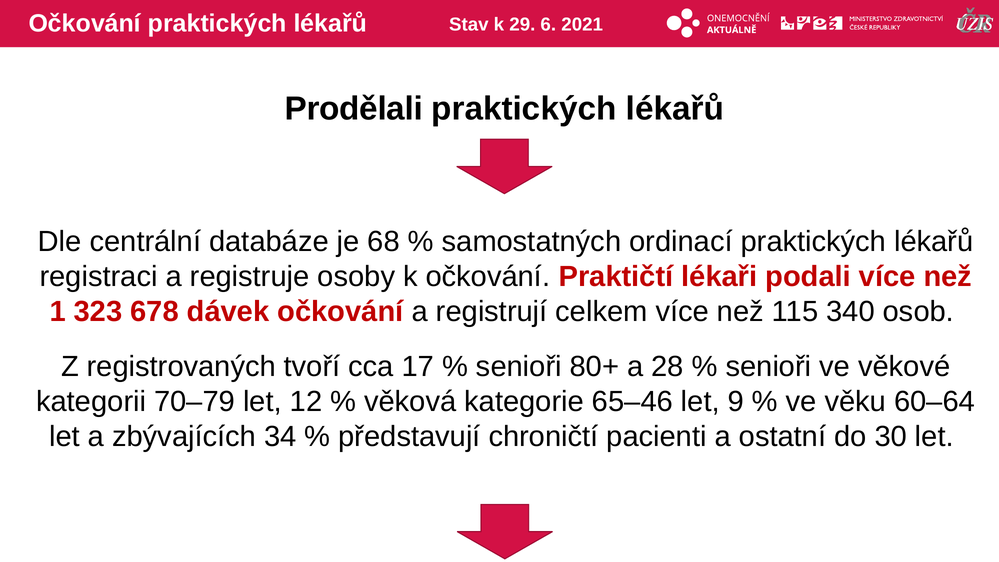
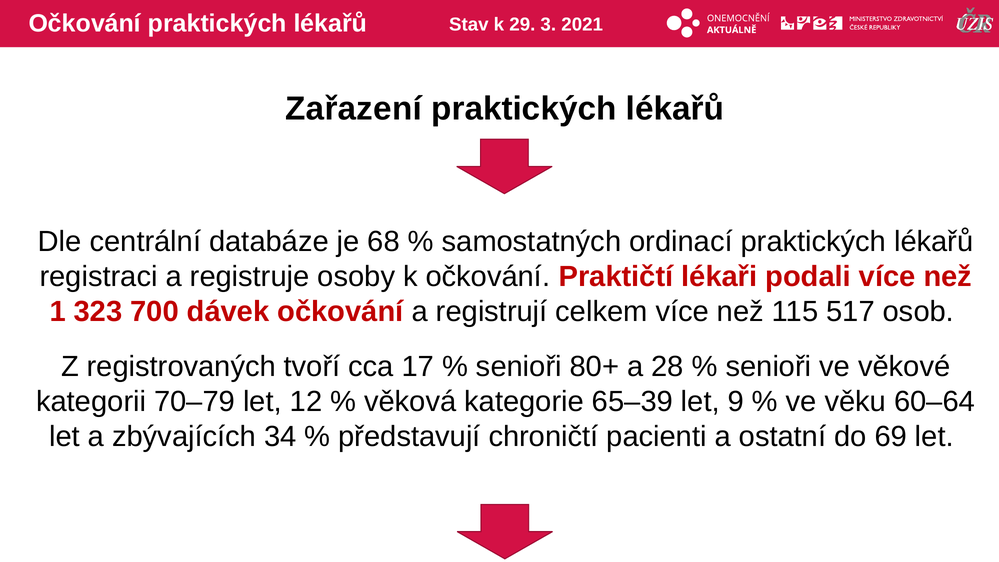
6: 6 -> 3
Prodělali: Prodělali -> Zařazení
678: 678 -> 700
340: 340 -> 517
65–46: 65–46 -> 65–39
30: 30 -> 69
